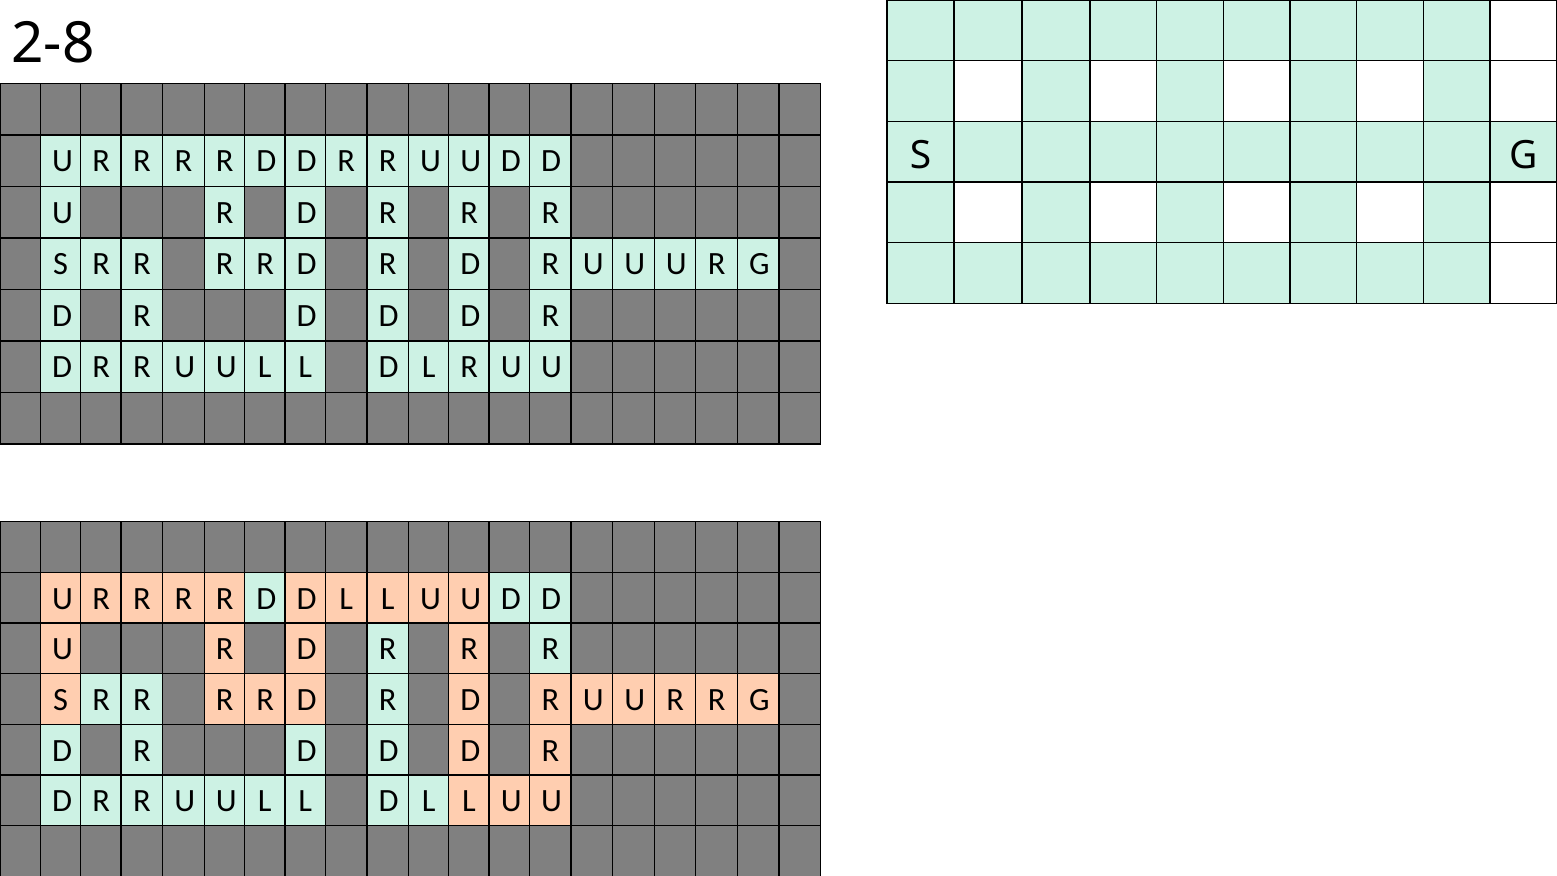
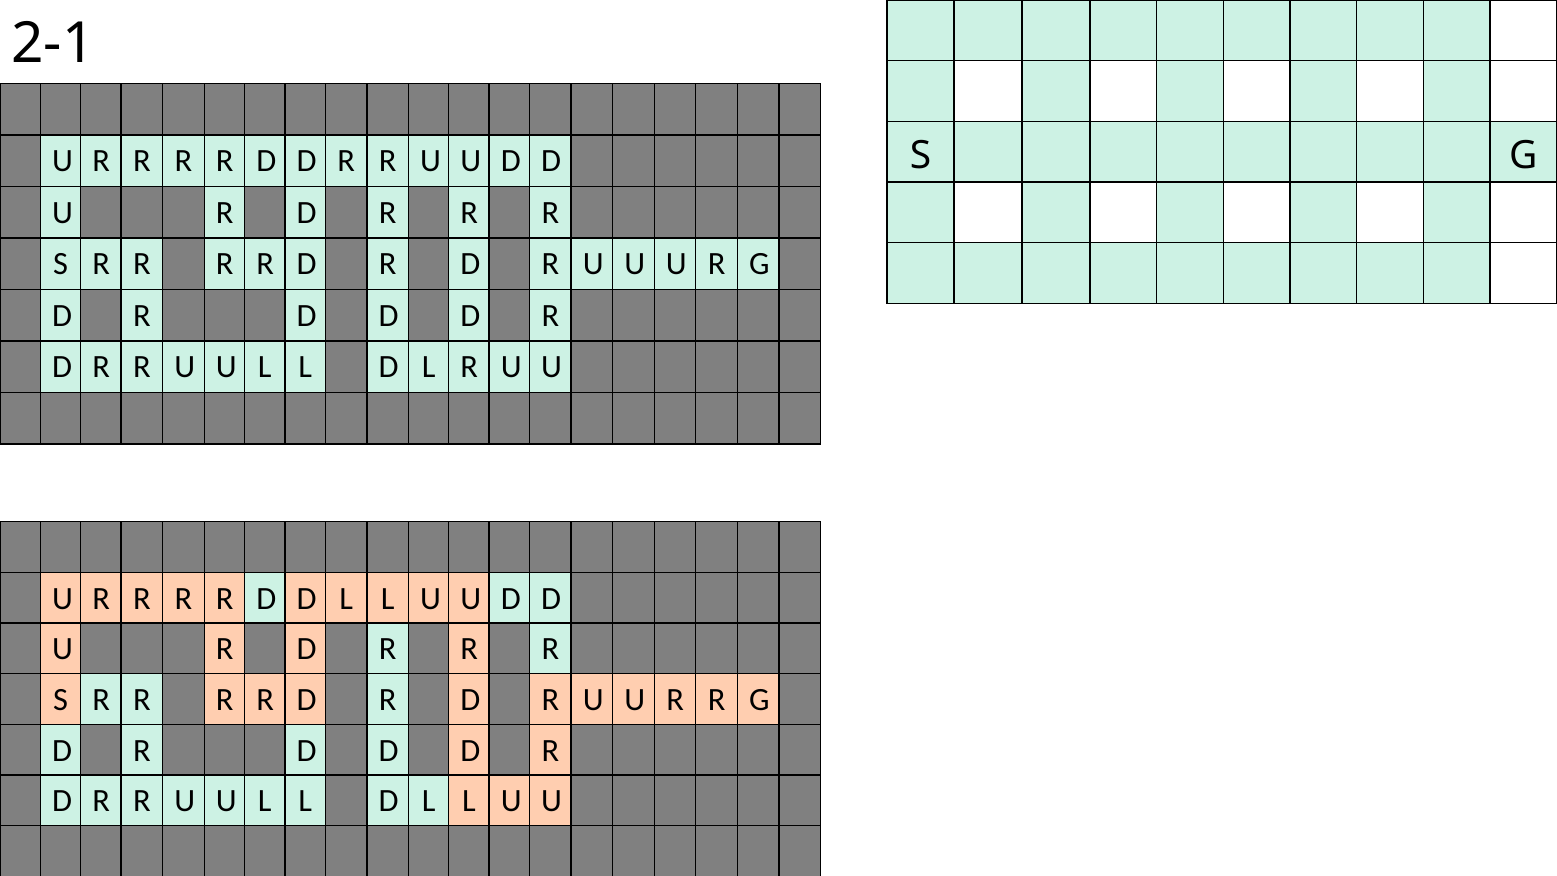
2-8: 2-8 -> 2-1
